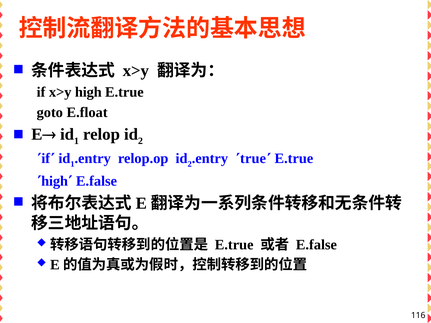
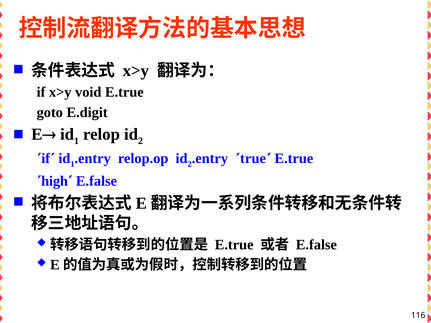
x>y high: high -> void
E.float: E.float -> E.digit
